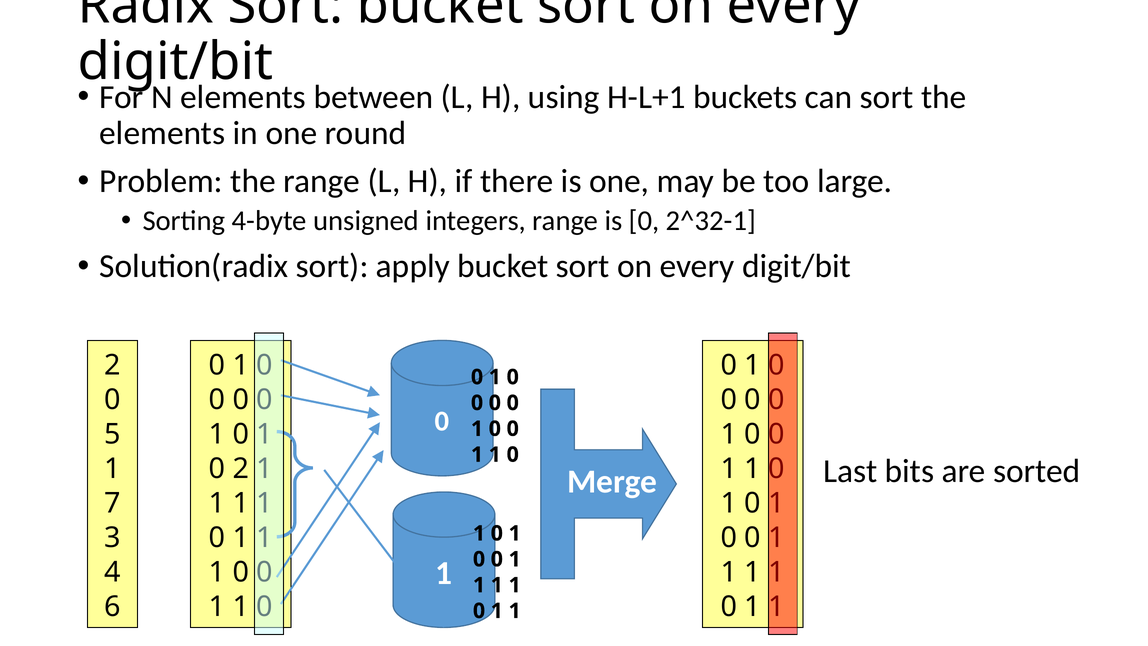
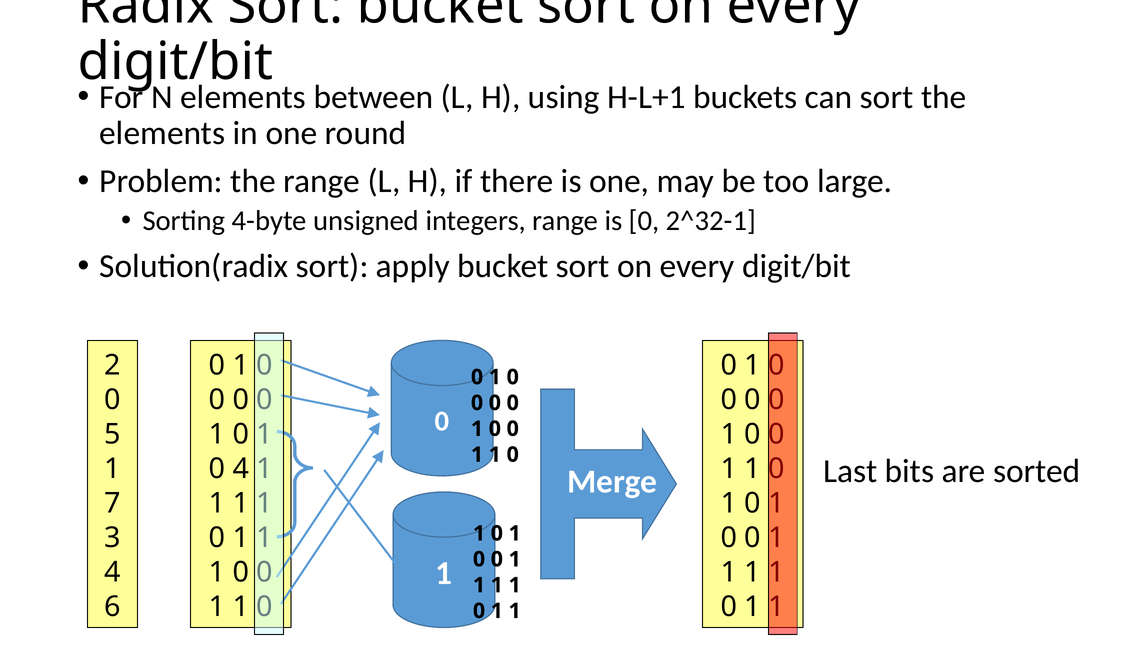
2 at (241, 469): 2 -> 4
